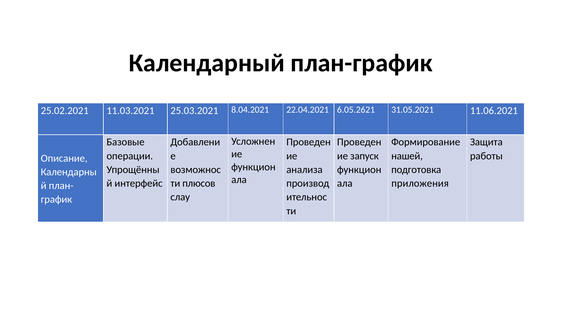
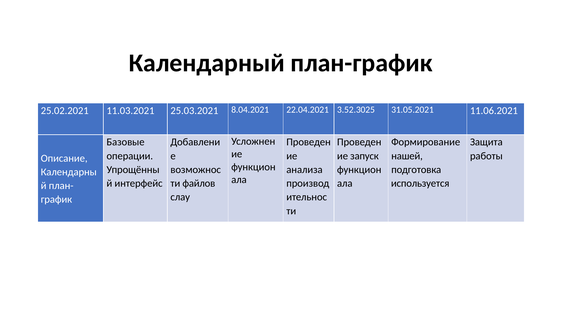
6.05.2621: 6.05.2621 -> 3.52.3025
плюсов: плюсов -> файлов
приложения: приложения -> используется
